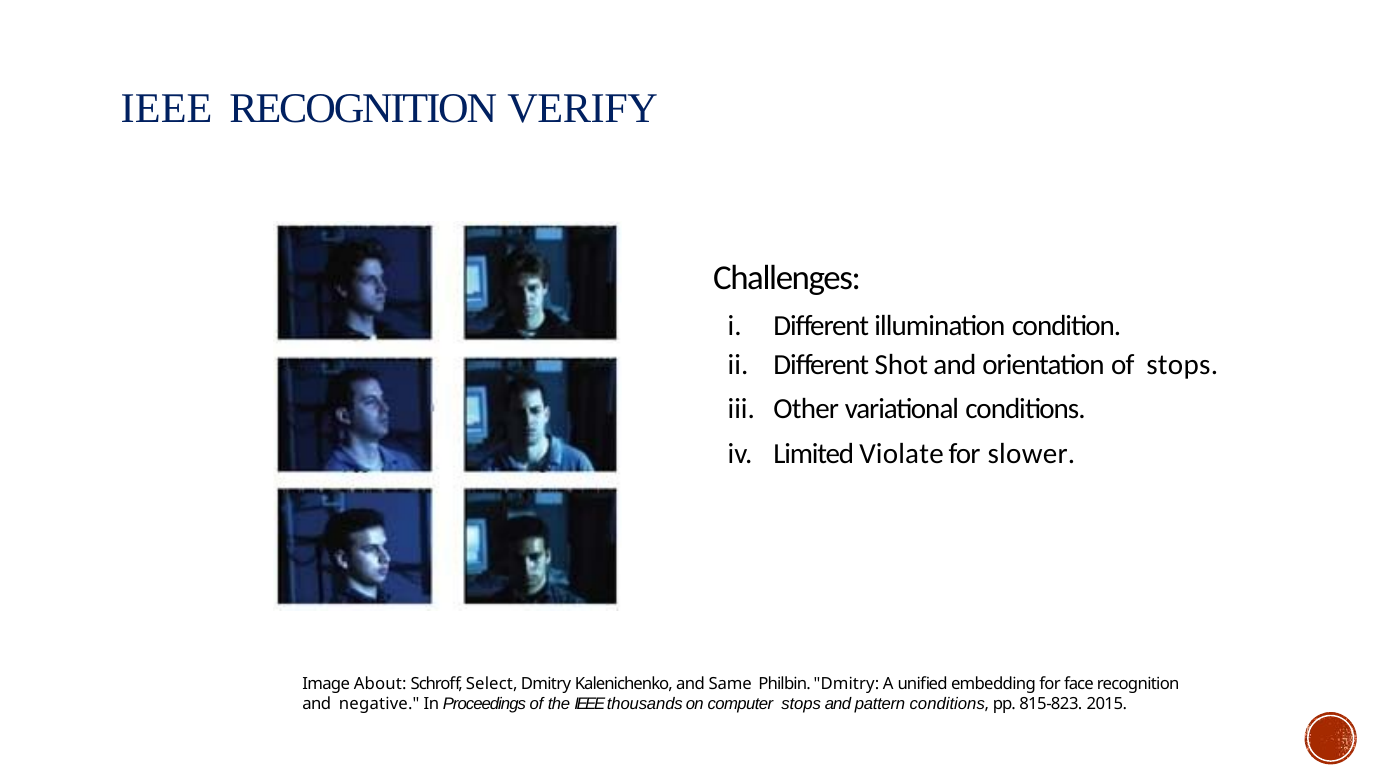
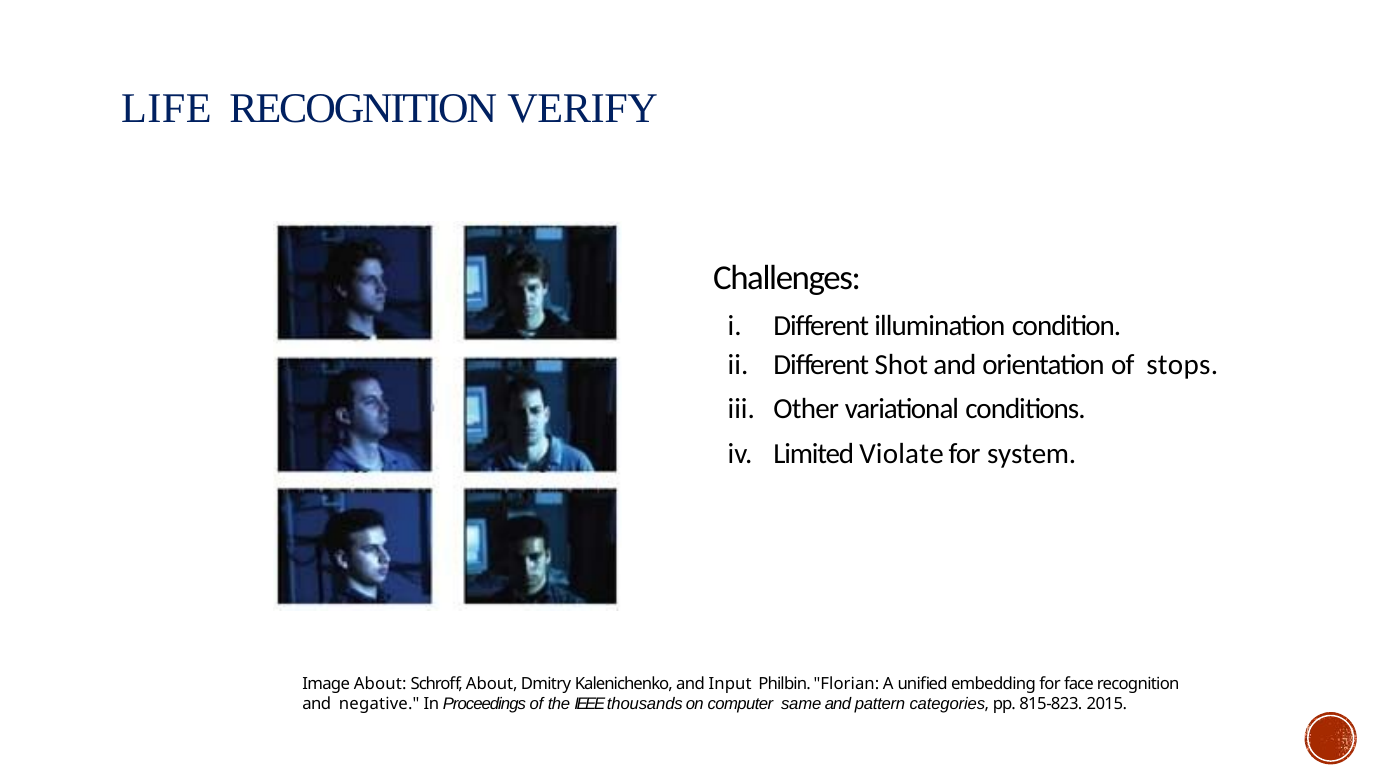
IEEE at (167, 109): IEEE -> LIFE
slower: slower -> system
Schroff Select: Select -> About
Same: Same -> Input
Philbin Dmitry: Dmitry -> Florian
computer stops: stops -> same
pattern conditions: conditions -> categories
